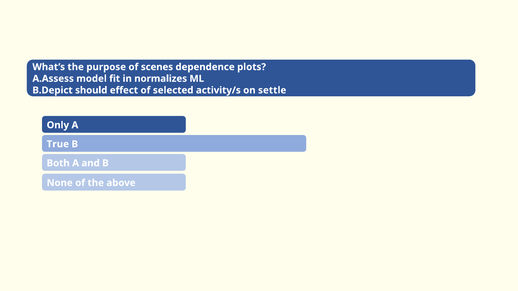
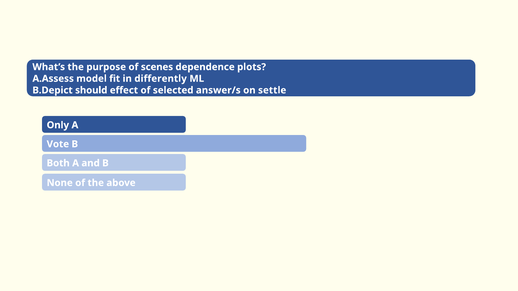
normalizes: normalizes -> differently
activity/s: activity/s -> answer/s
True: True -> Vote
